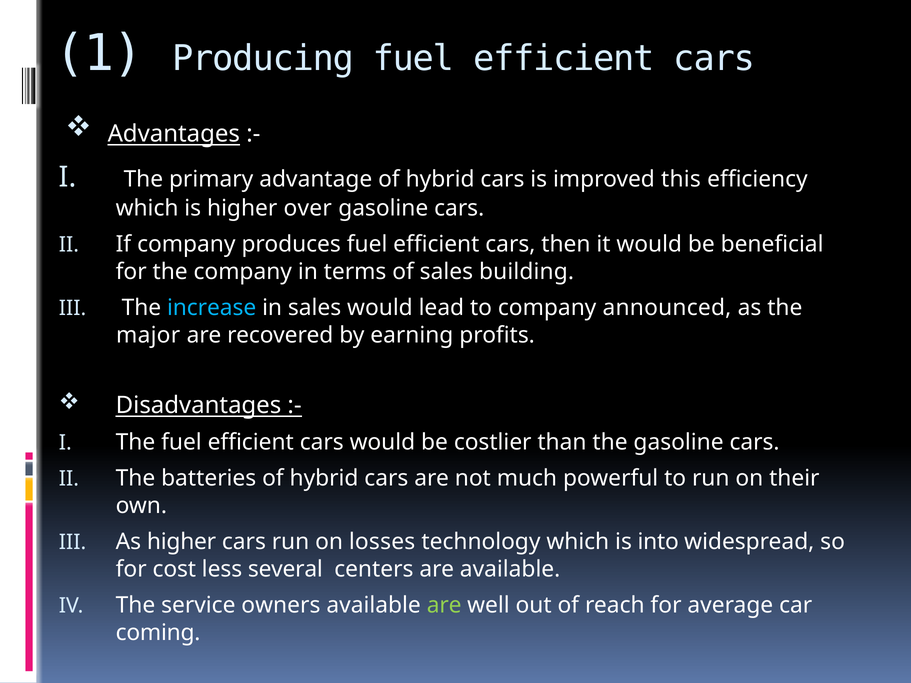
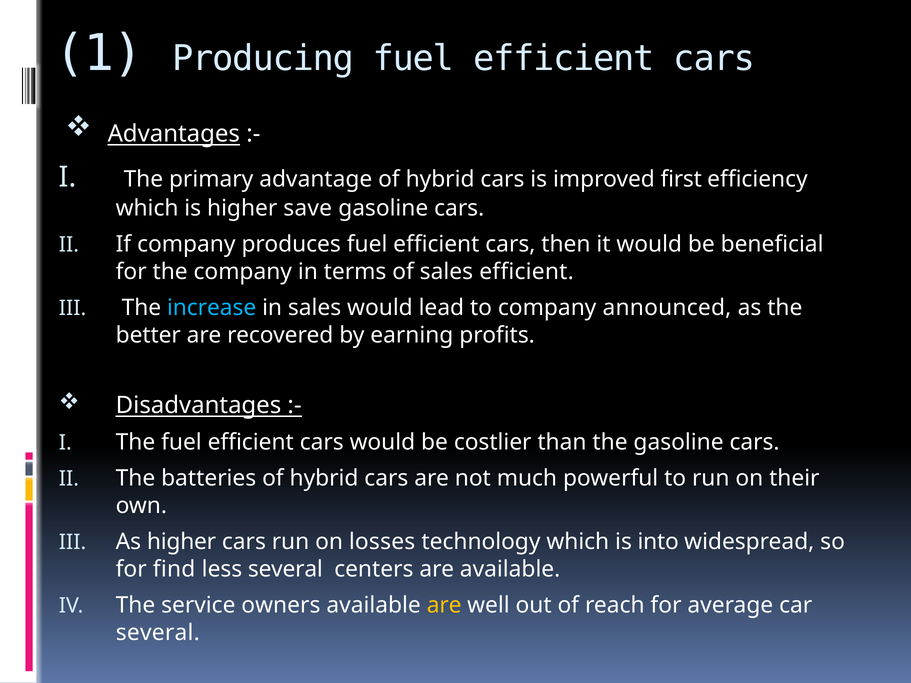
this: this -> first
over: over -> save
sales building: building -> efficient
major: major -> better
cost: cost -> find
are at (444, 606) colour: light green -> yellow
coming at (158, 633): coming -> several
